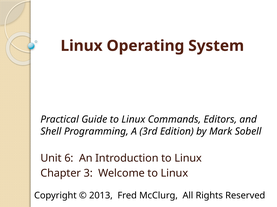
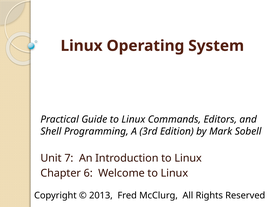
6: 6 -> 7
3: 3 -> 6
